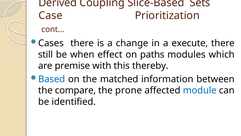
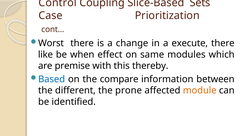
Derived: Derived -> Control
Cases: Cases -> Worst
still: still -> like
paths: paths -> same
matched: matched -> compare
compare: compare -> different
module colour: blue -> orange
